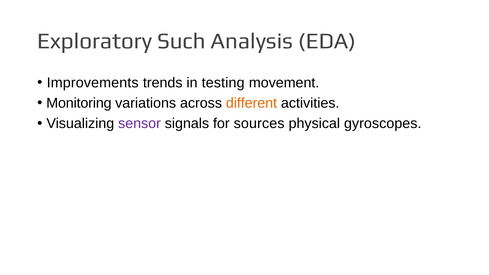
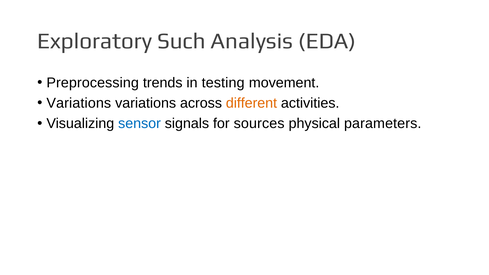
Improvements: Improvements -> Preprocessing
Monitoring at (79, 103): Monitoring -> Variations
sensor colour: purple -> blue
gyroscopes: gyroscopes -> parameters
